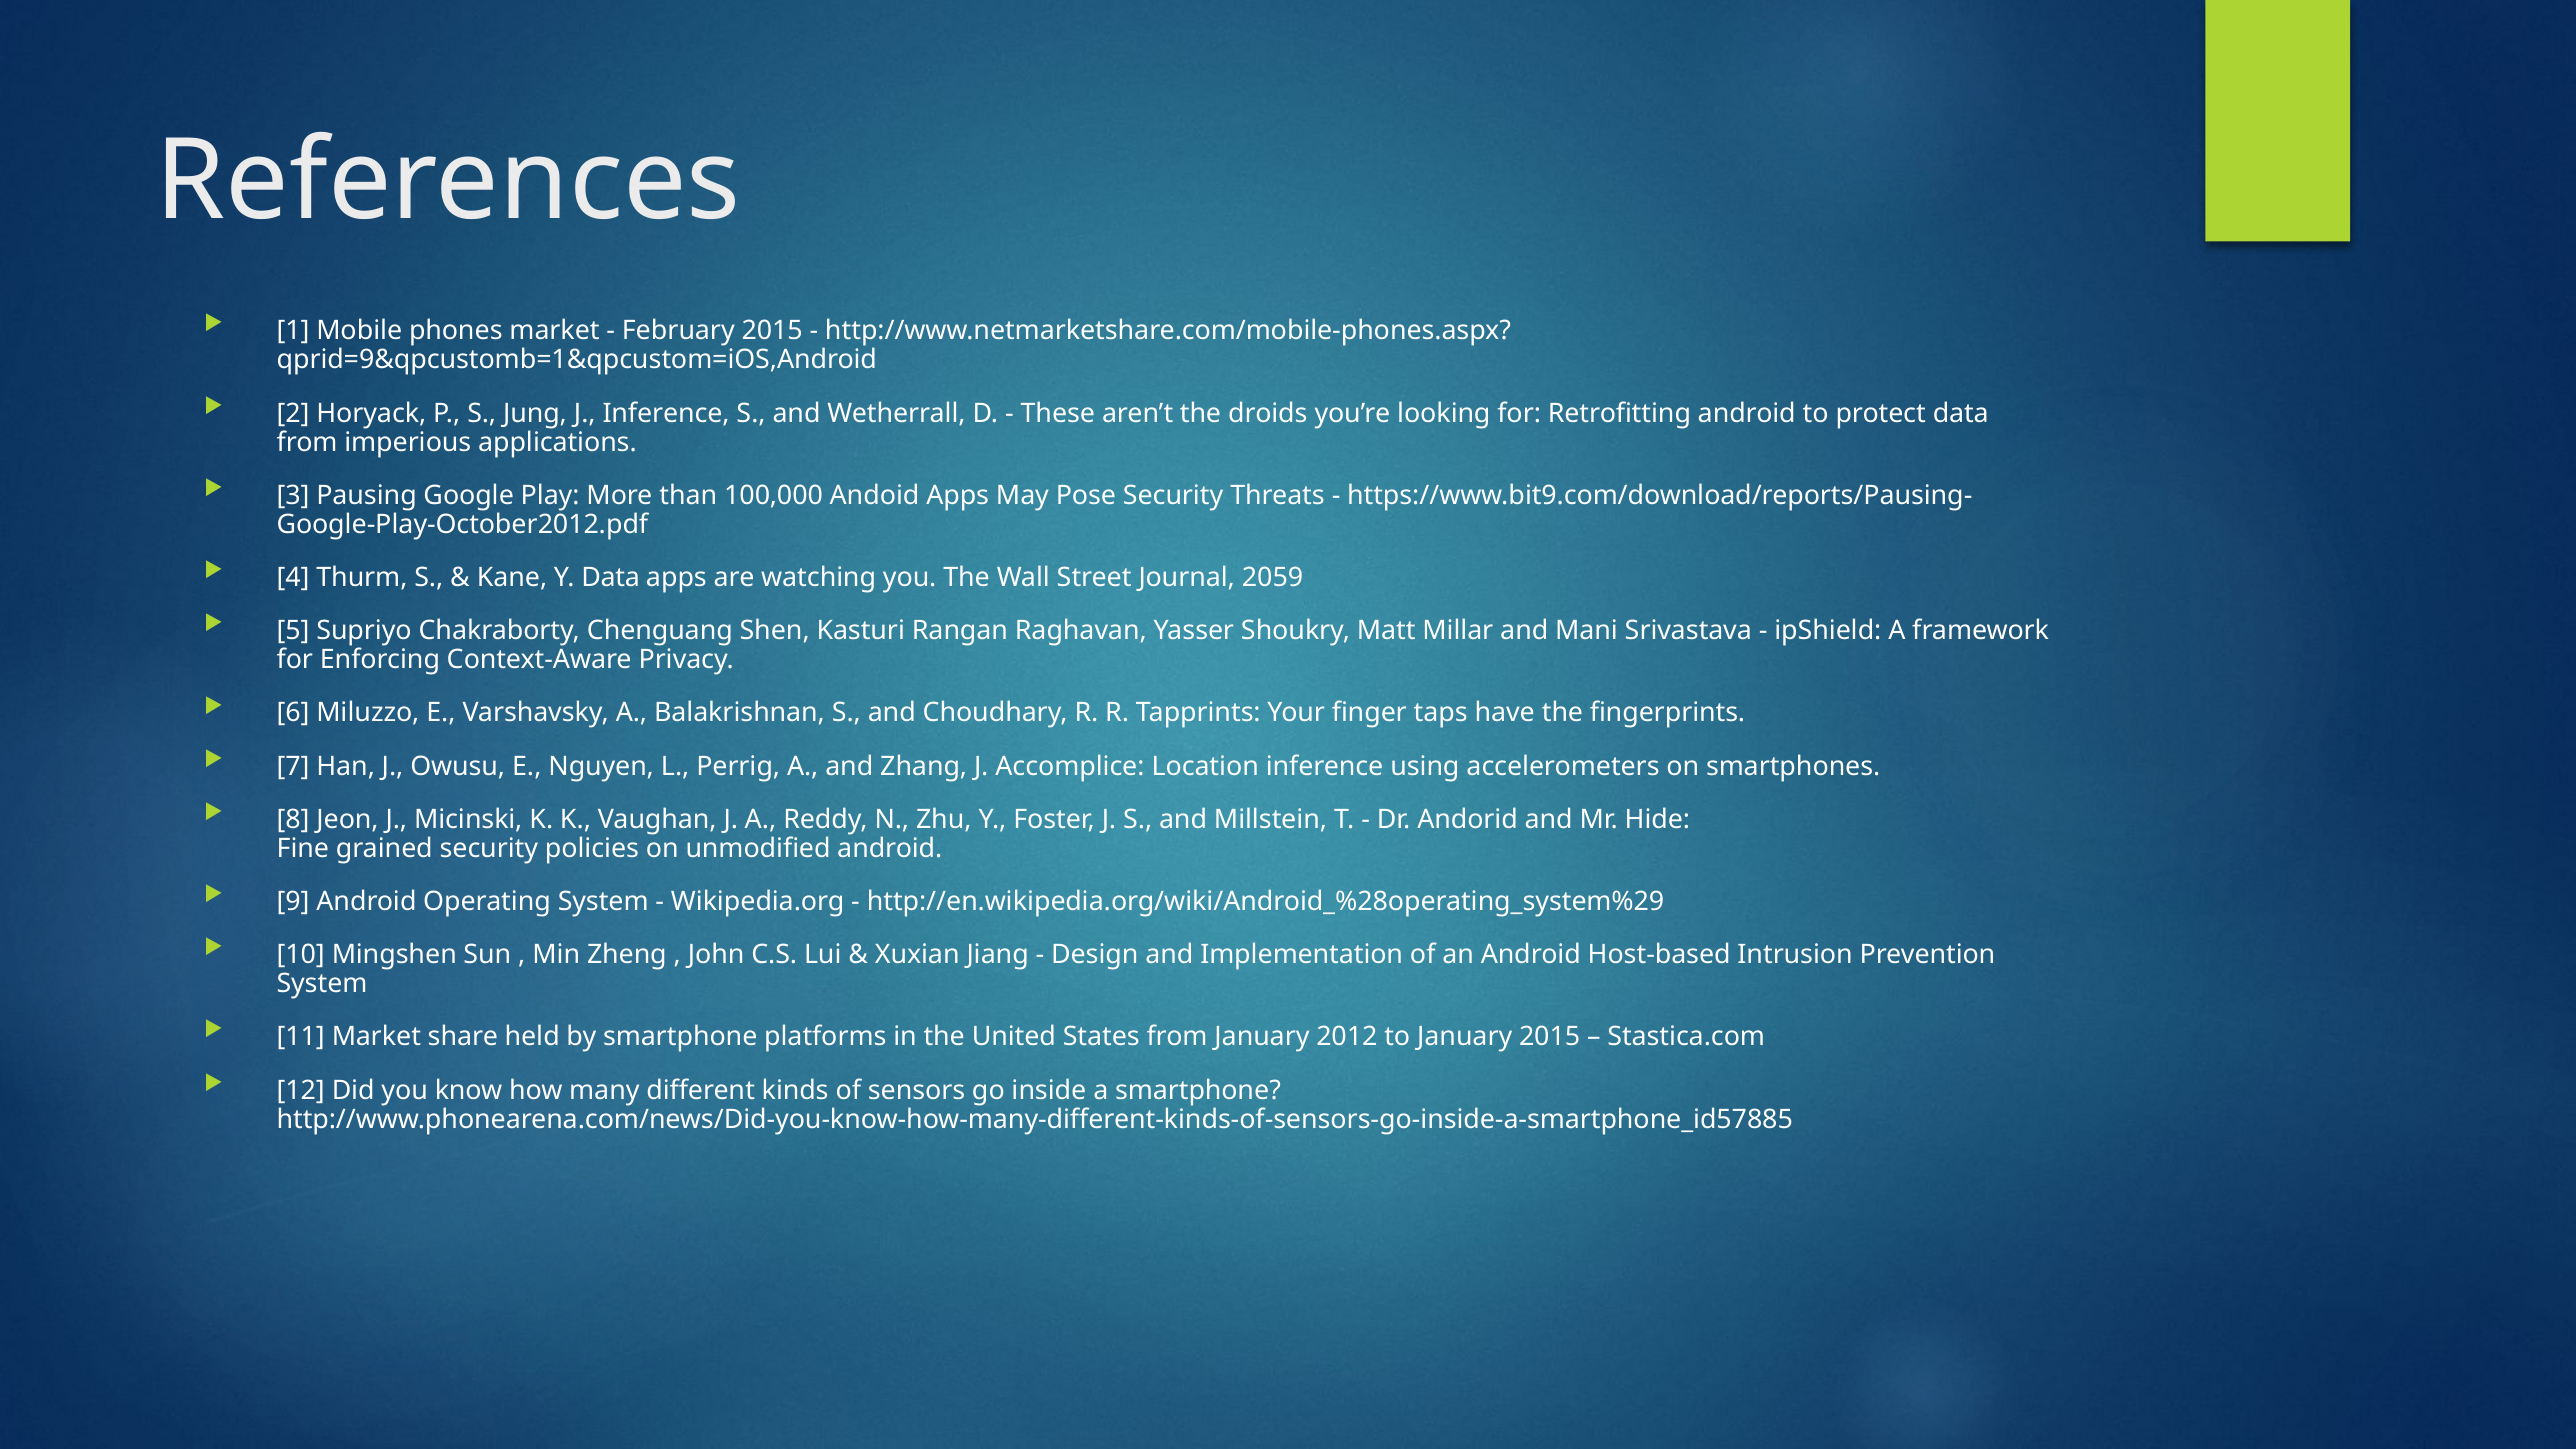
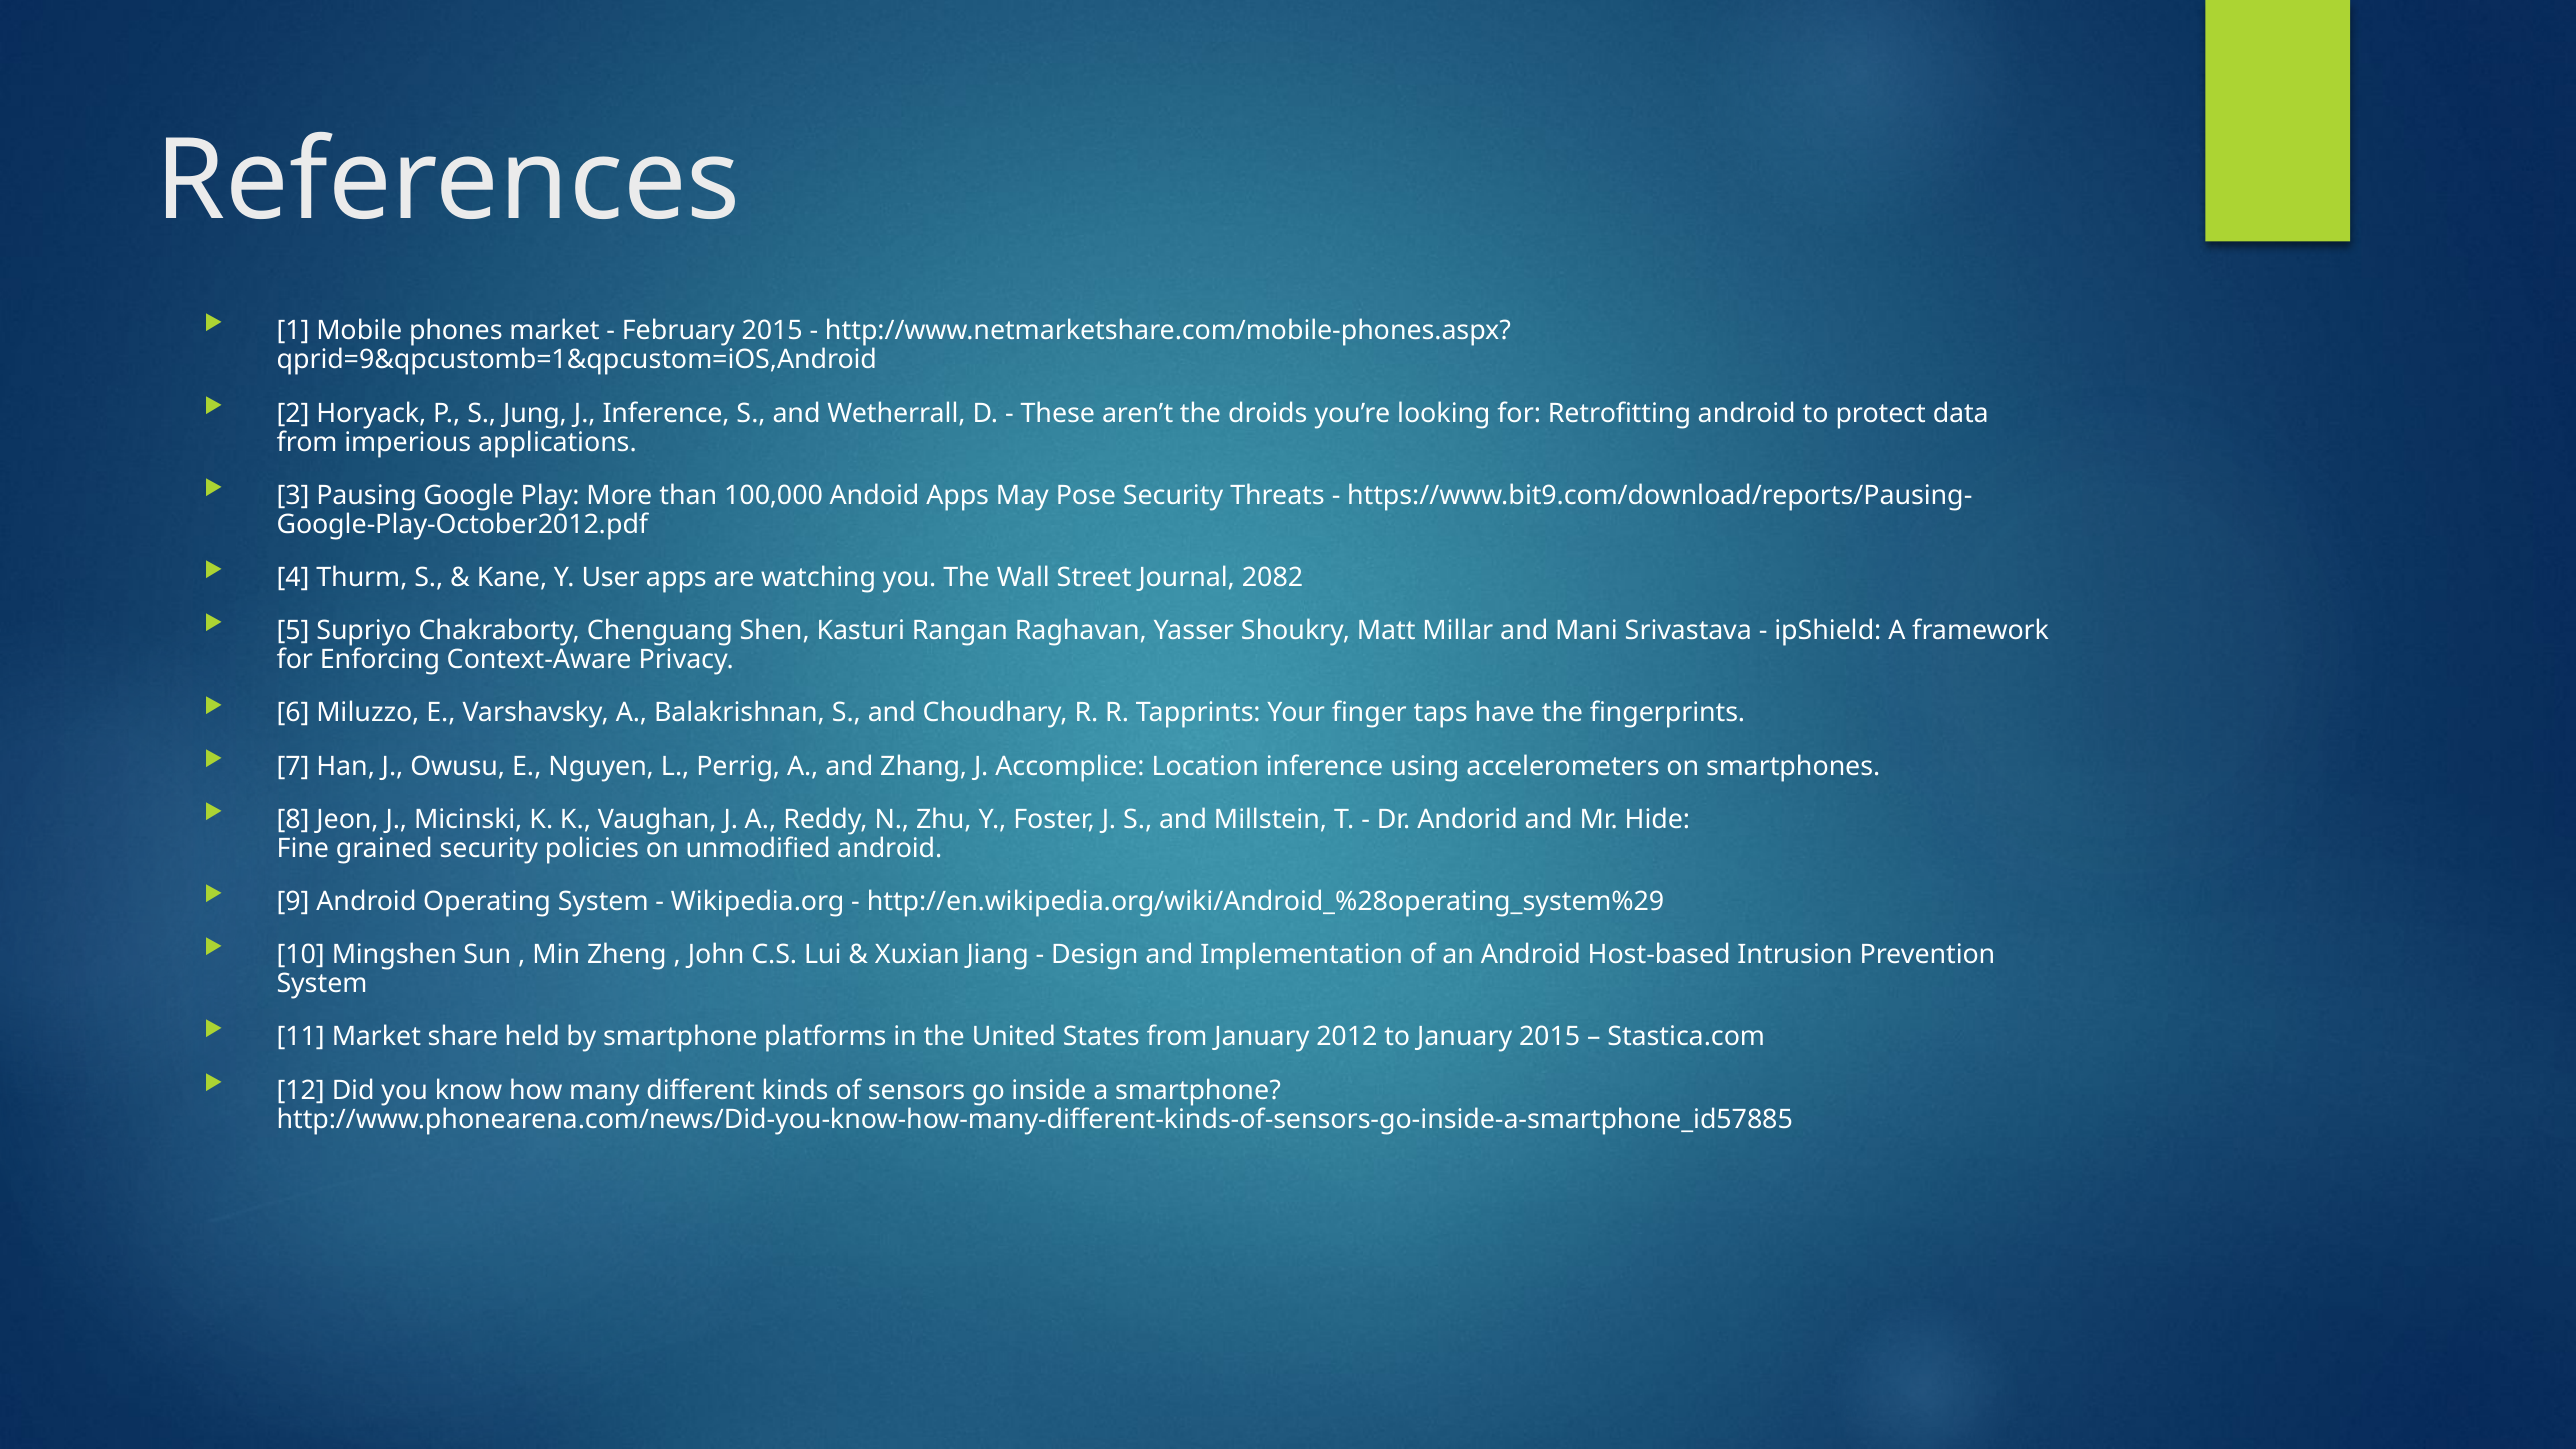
Y Data: Data -> User
2059: 2059 -> 2082
